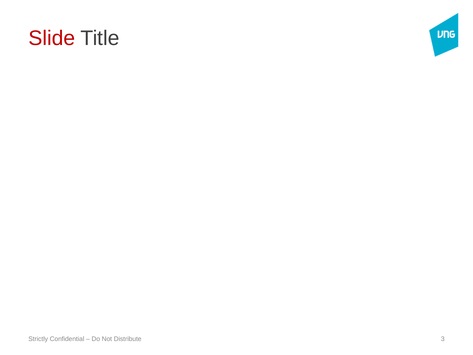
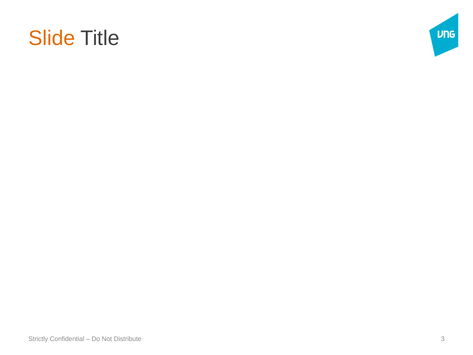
Slide colour: red -> orange
